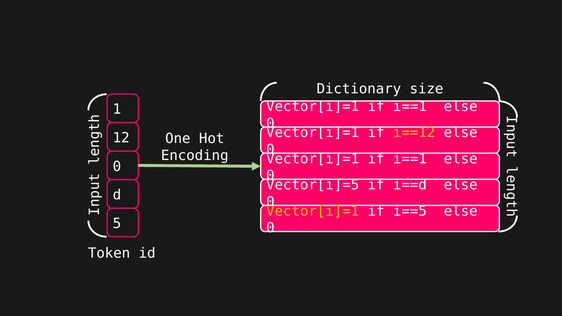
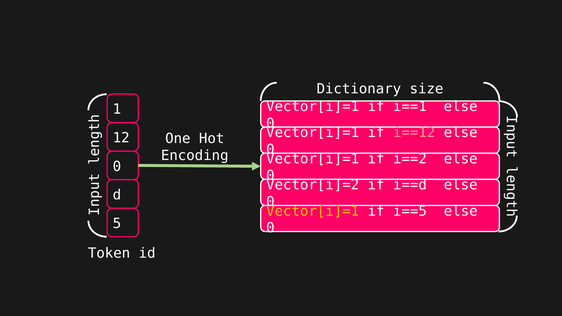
i==12 colour: yellow -> pink
i==1 at (410, 159): i==1 -> i==2
Vector[i]=5: Vector[i]=5 -> Vector[i]=2
